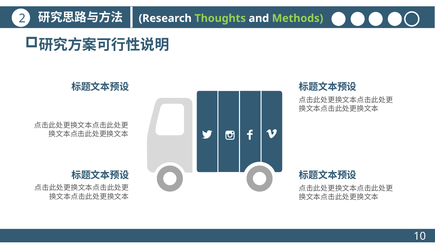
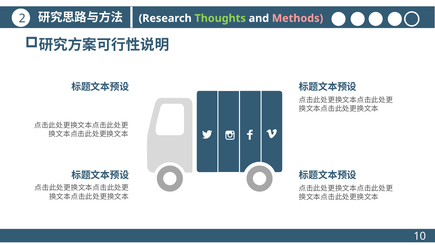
Methods colour: light green -> pink
